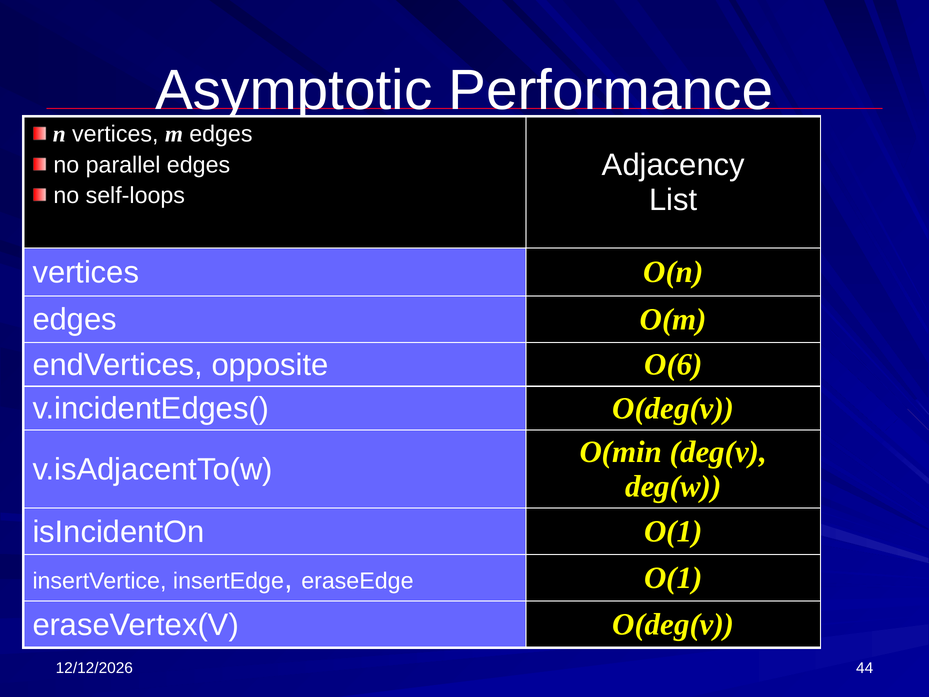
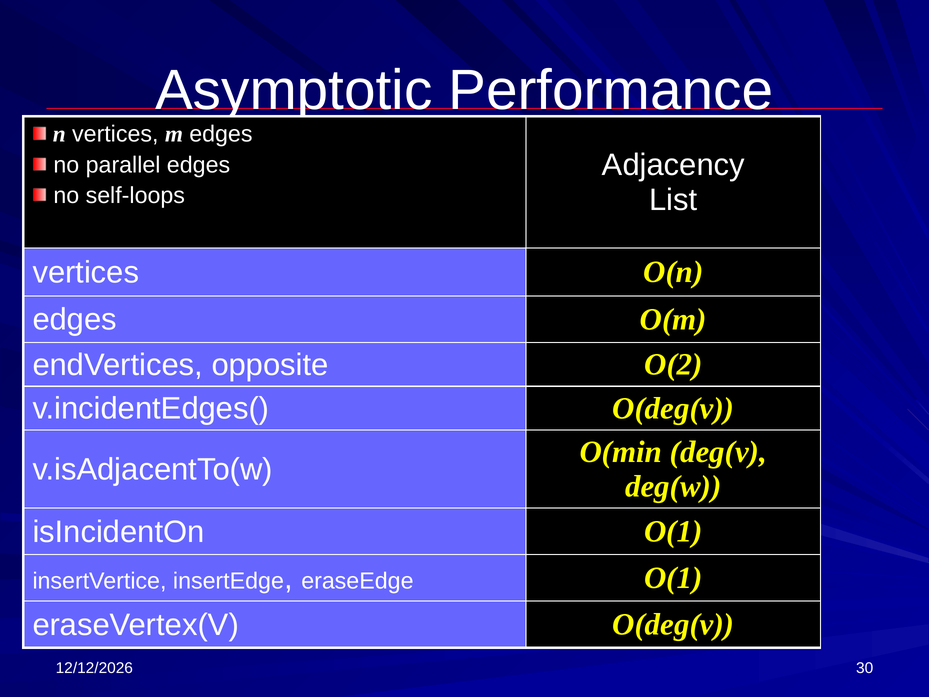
O(6: O(6 -> O(2
44: 44 -> 30
